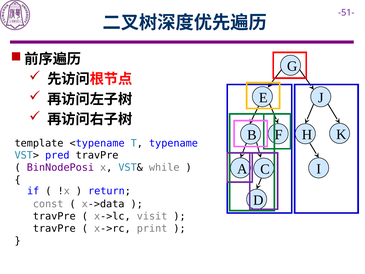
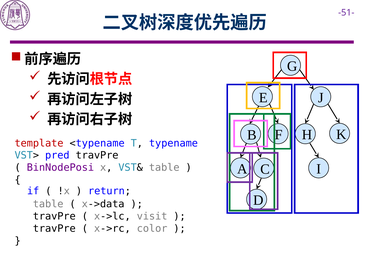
template colour: black -> red
VST& while: while -> table
const at (48, 204): const -> table
print: print -> color
